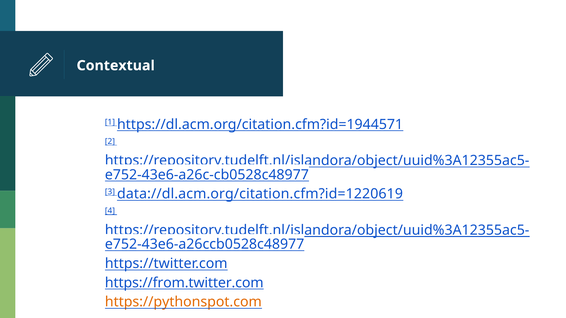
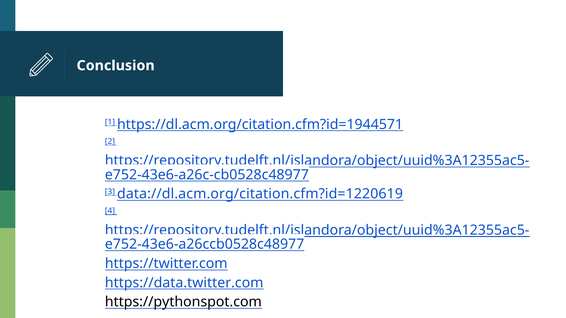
Contextual: Contextual -> Conclusion
https://from.twitter.com: https://from.twitter.com -> https://data.twitter.com
https://pythonspot.com colour: orange -> black
